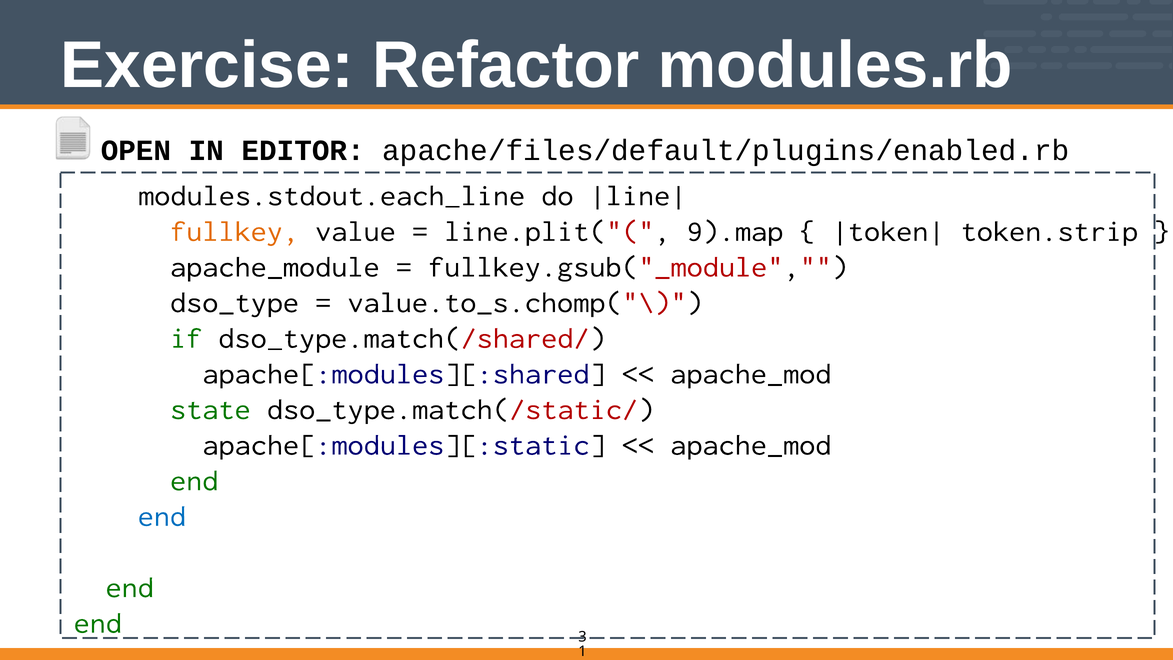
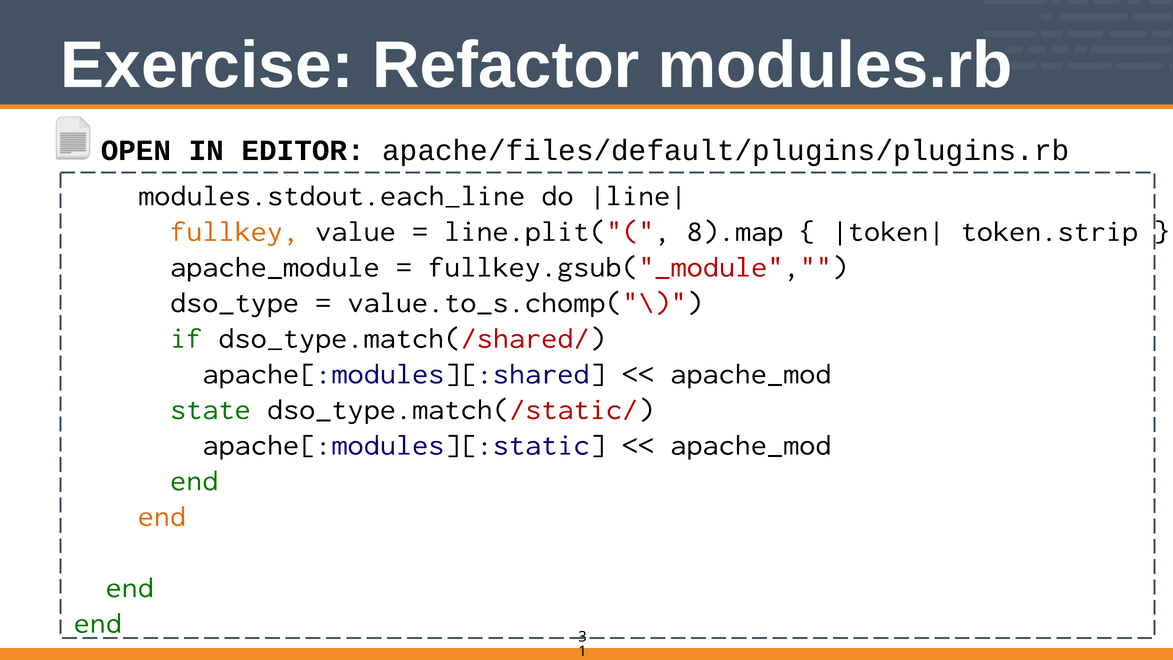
apache/files/default/plugins/enabled.rb: apache/files/default/plugins/enabled.rb -> apache/files/default/plugins/plugins.rb
9).map: 9).map -> 8).map
end at (162, 516) colour: blue -> orange
